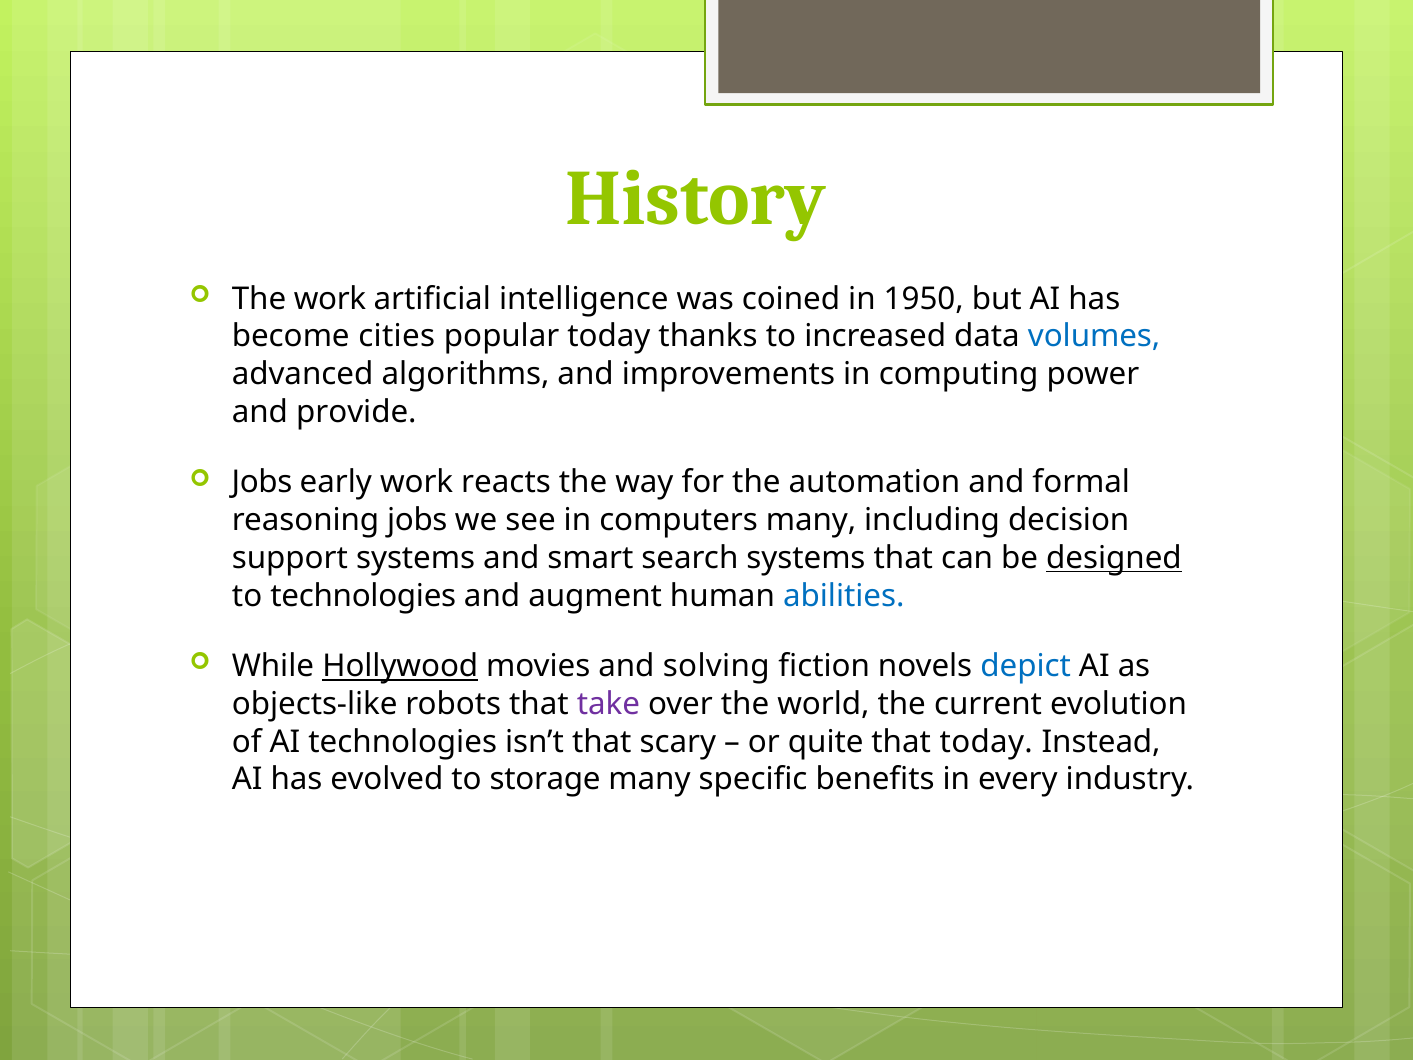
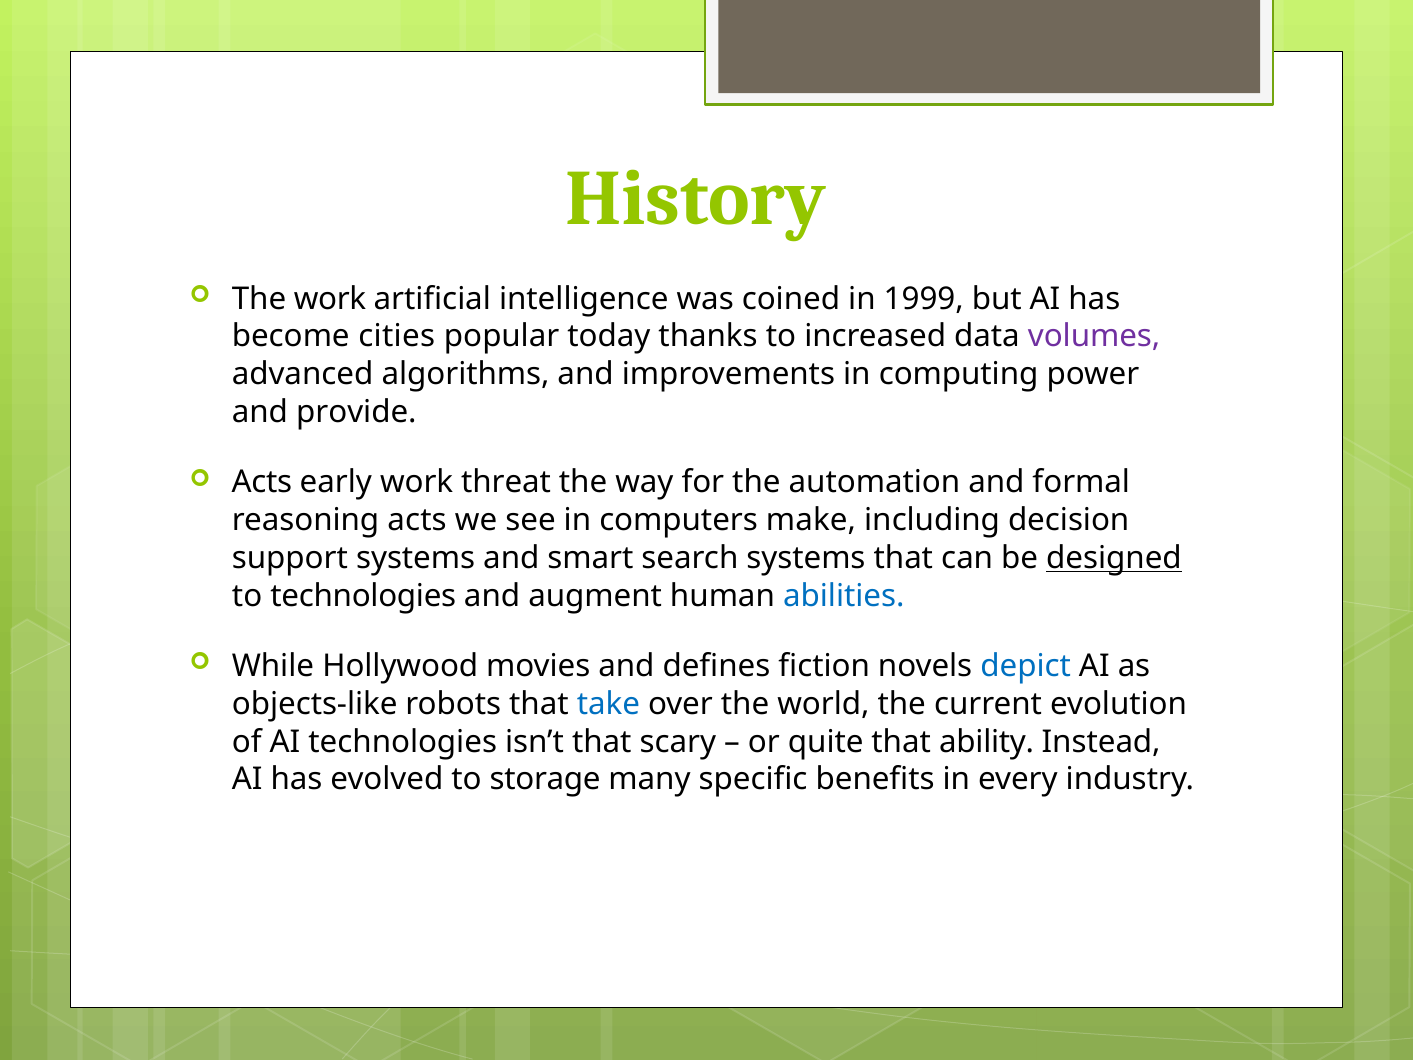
1950: 1950 -> 1999
volumes colour: blue -> purple
Jobs at (262, 483): Jobs -> Acts
reacts: reacts -> threat
reasoning jobs: jobs -> acts
computers many: many -> make
Hollywood underline: present -> none
solving: solving -> defines
take colour: purple -> blue
that today: today -> ability
